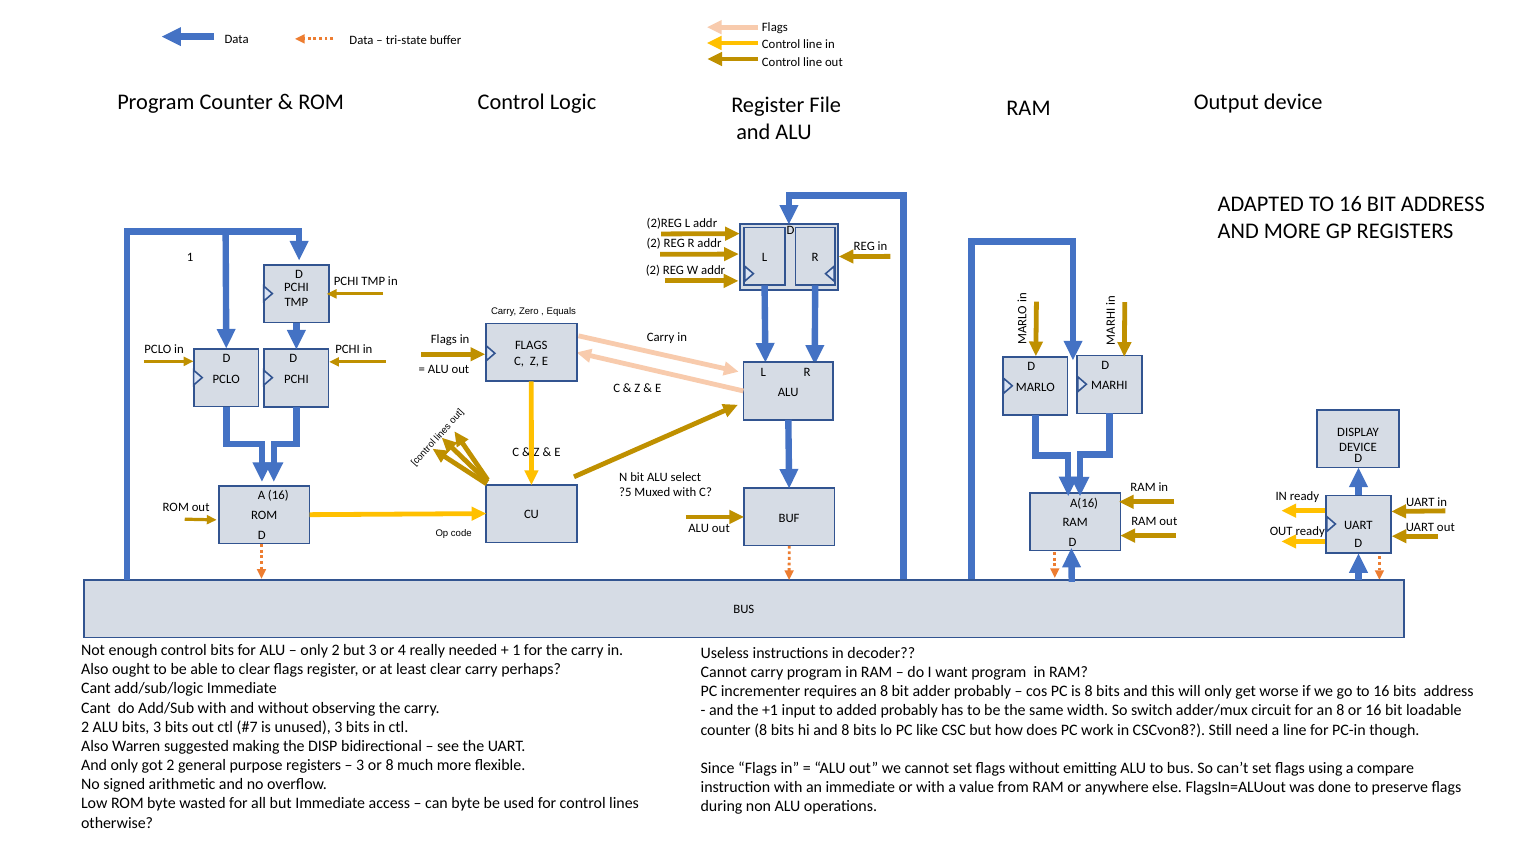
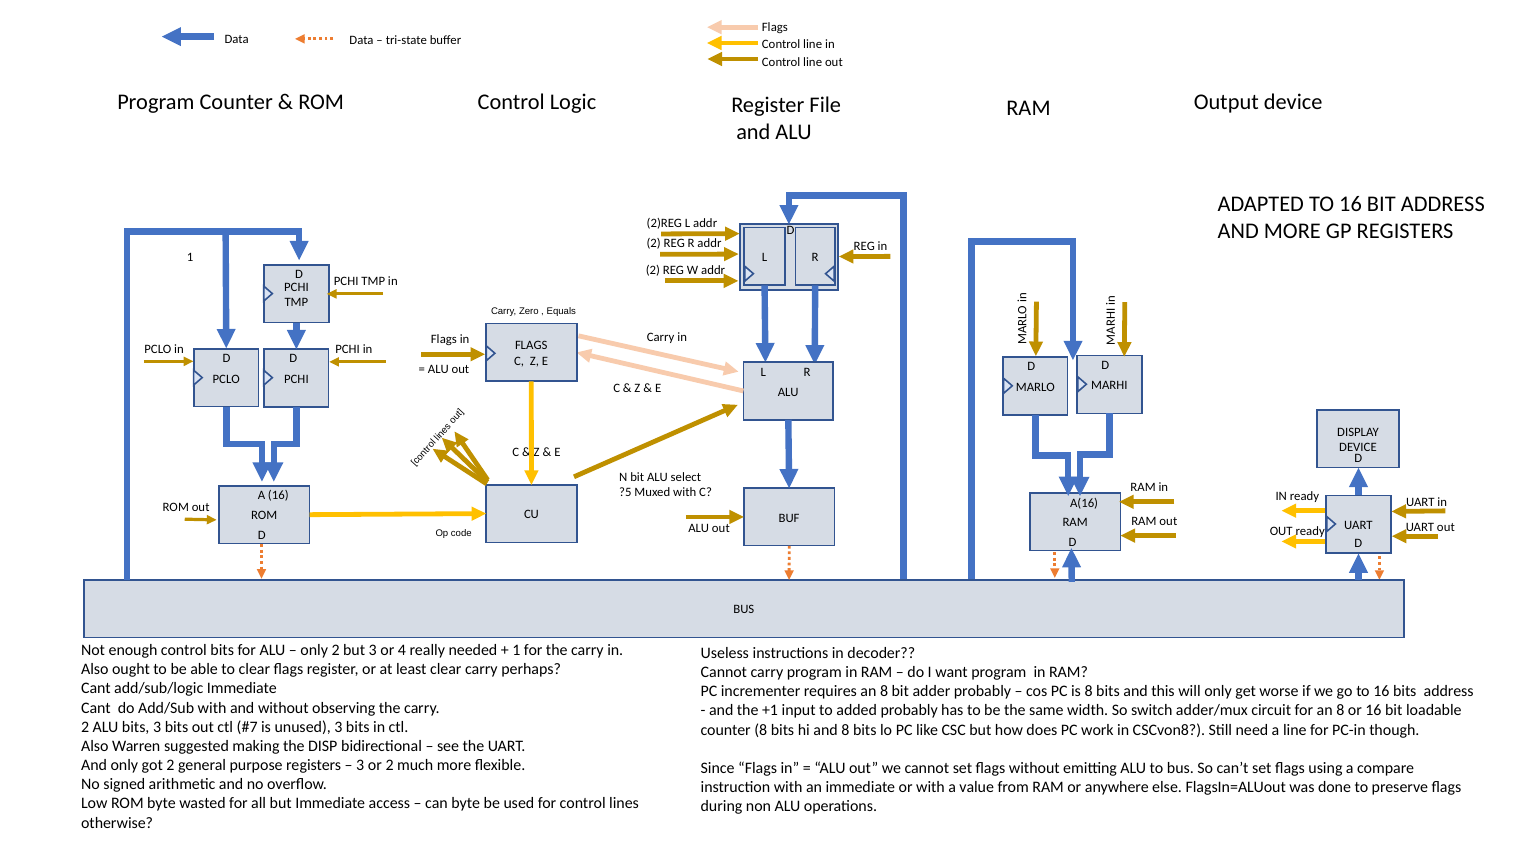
or 8: 8 -> 2
